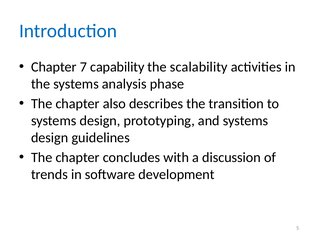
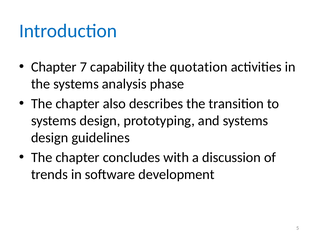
scalability: scalability -> quotation
